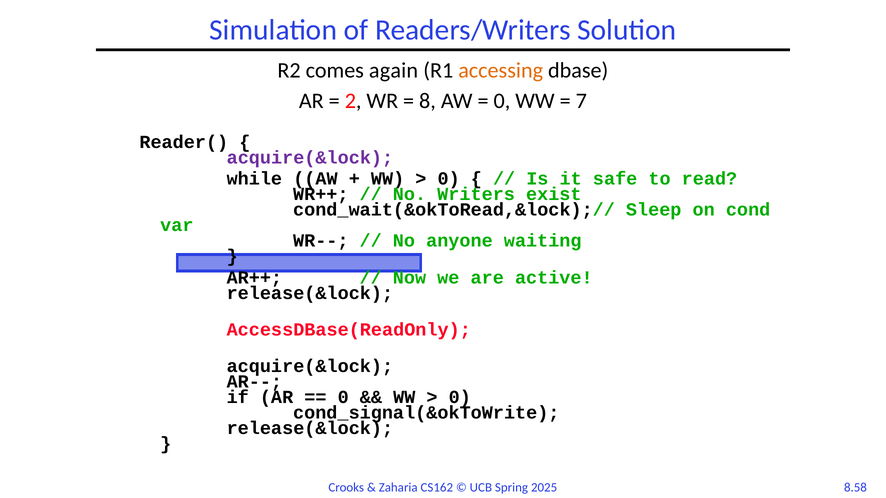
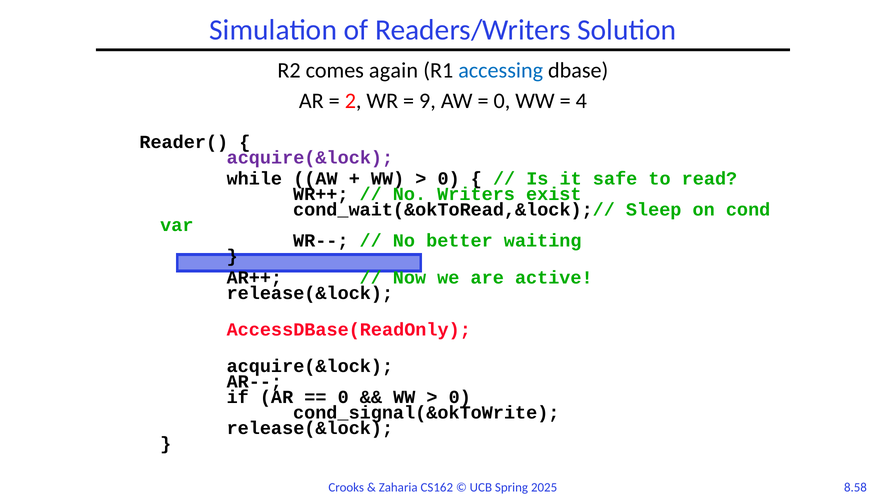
accessing colour: orange -> blue
8: 8 -> 9
7: 7 -> 4
anyone: anyone -> better
